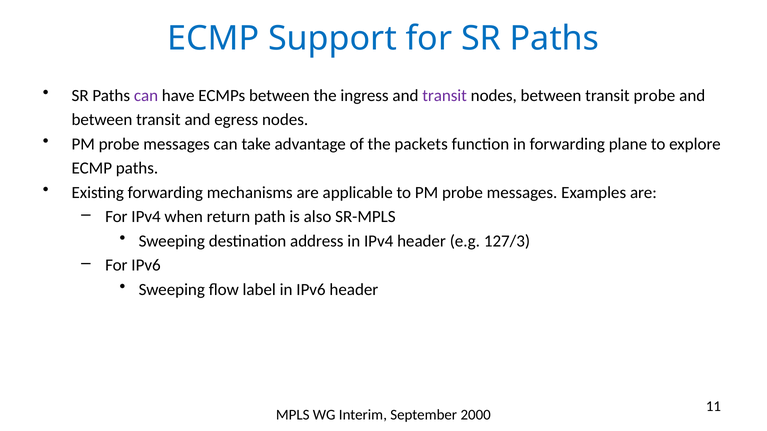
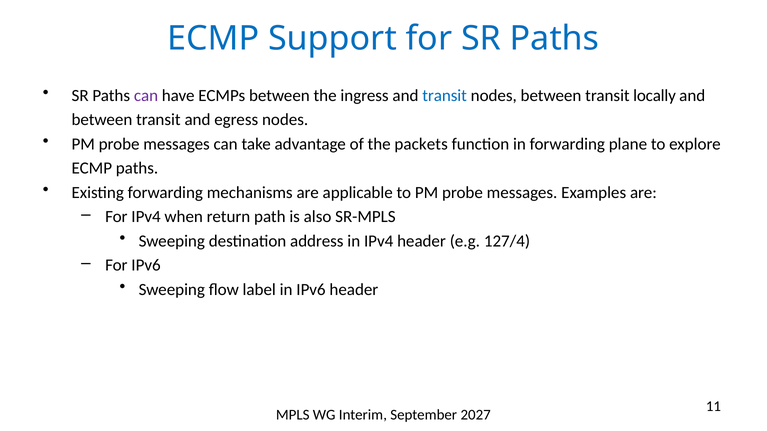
transit at (445, 96) colour: purple -> blue
transit probe: probe -> locally
127/3: 127/3 -> 127/4
2000: 2000 -> 2027
